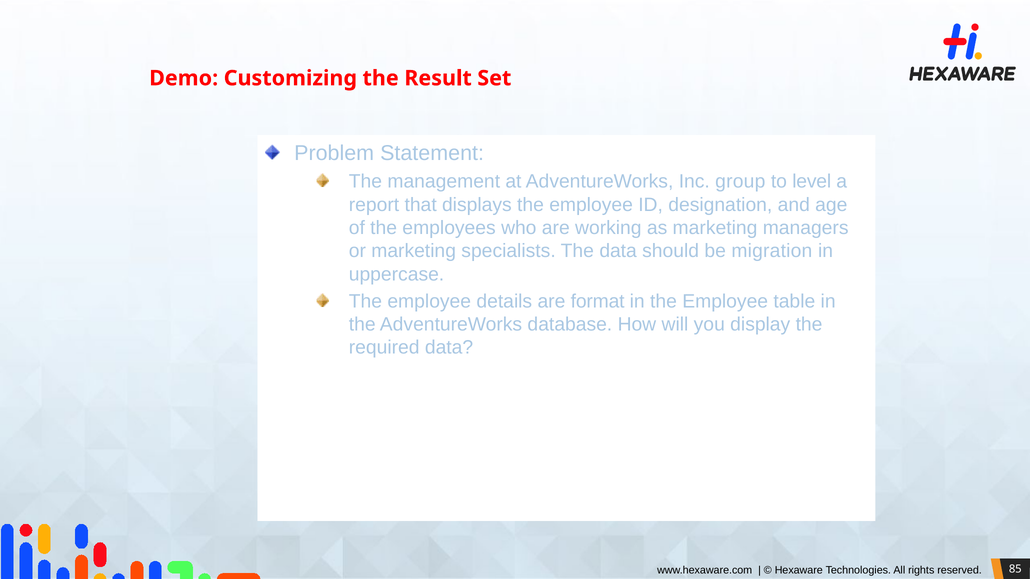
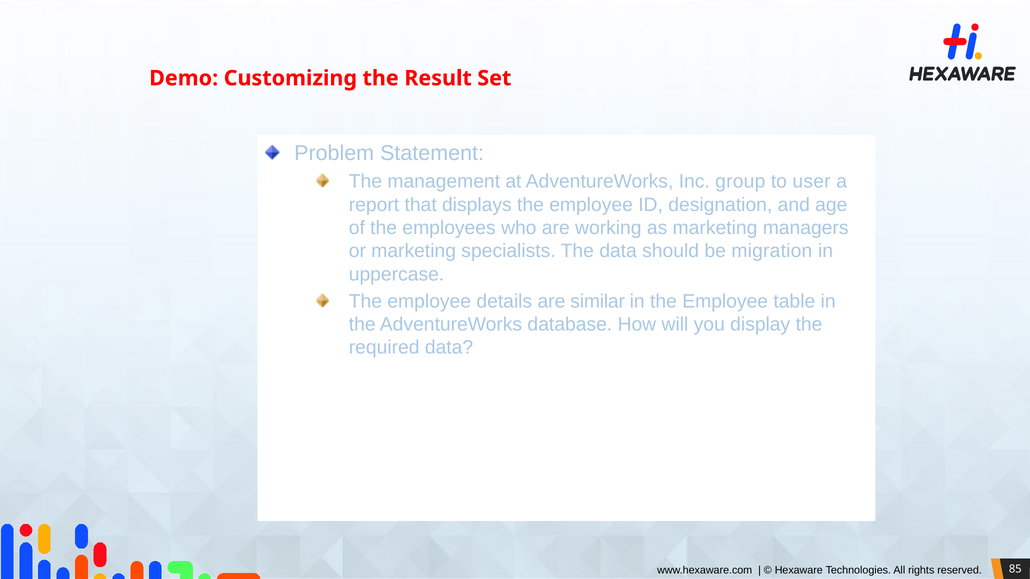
level: level -> user
format: format -> similar
